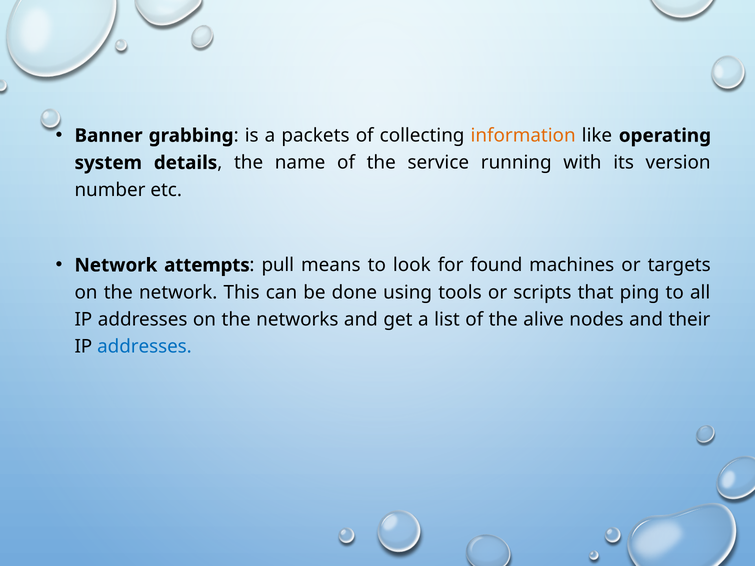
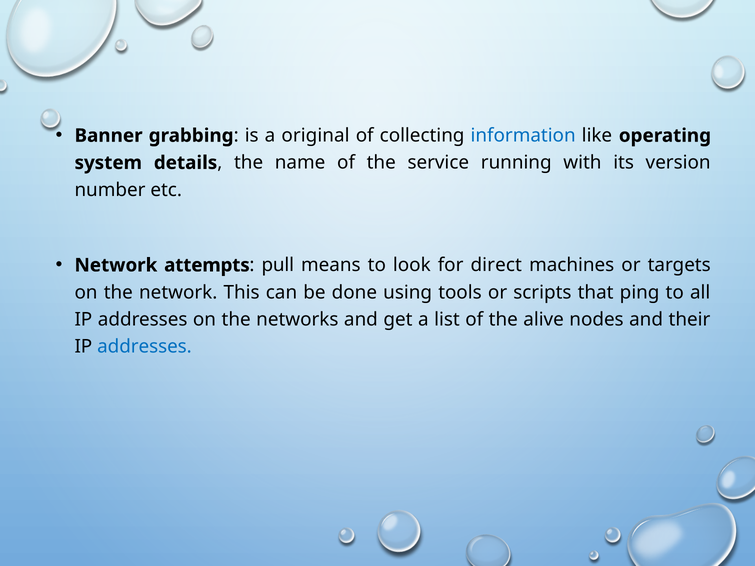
packets: packets -> original
information colour: orange -> blue
found: found -> direct
